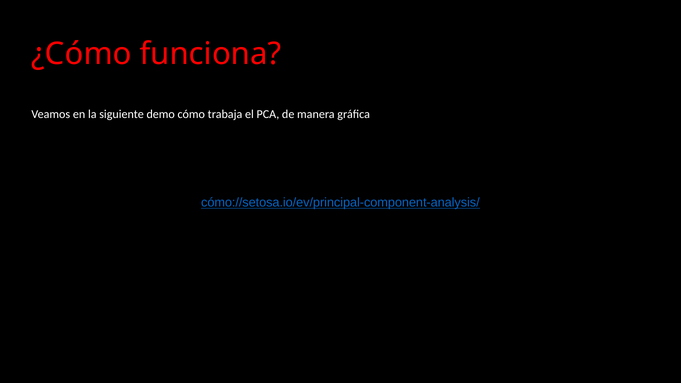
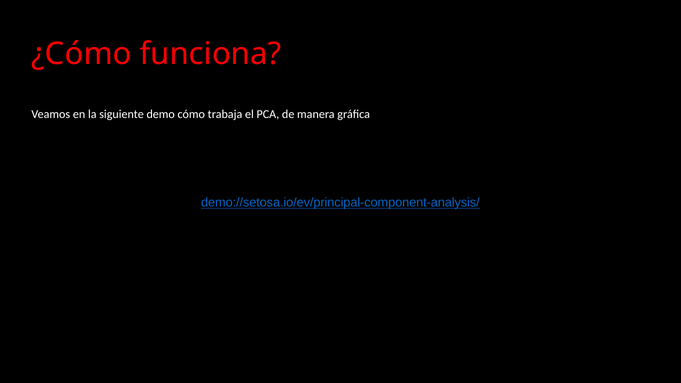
cómo://setosa.io/ev/principal-component-analysis/: cómo://setosa.io/ev/principal-component-analysis/ -> demo://setosa.io/ev/principal-component-analysis/
